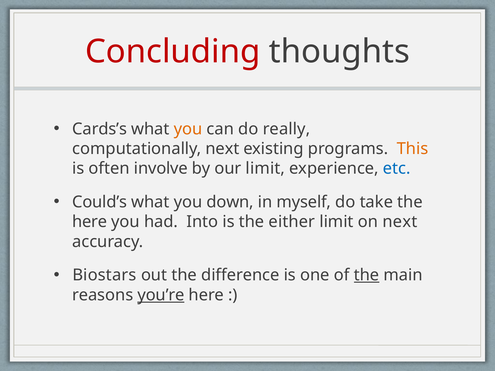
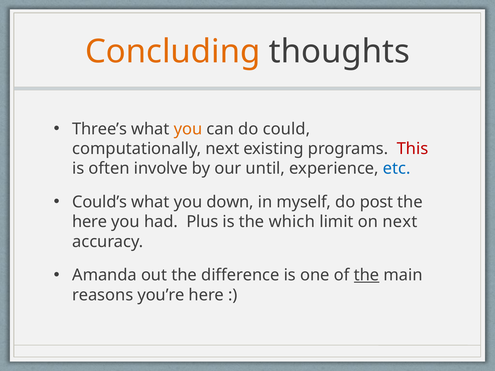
Concluding colour: red -> orange
Cards’s: Cards’s -> Three’s
really: really -> could
This colour: orange -> red
our limit: limit -> until
take: take -> post
Into: Into -> Plus
either: either -> which
Biostars: Biostars -> Amanda
you’re underline: present -> none
